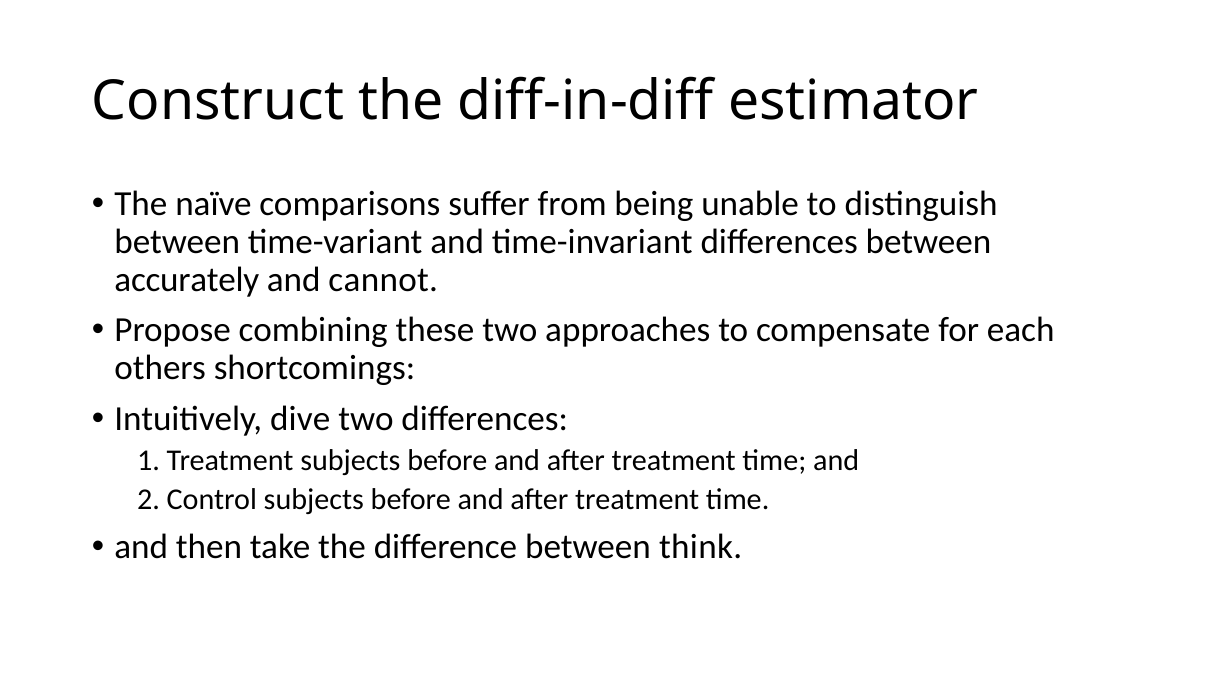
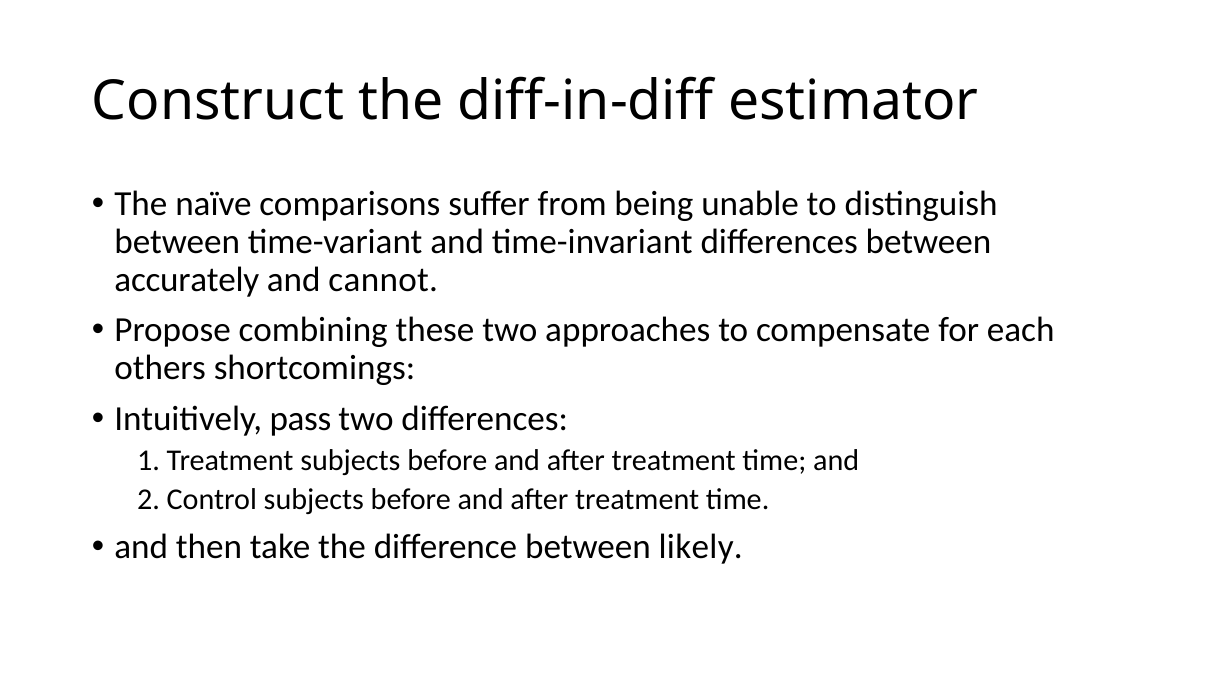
dive: dive -> pass
think: think -> likely
